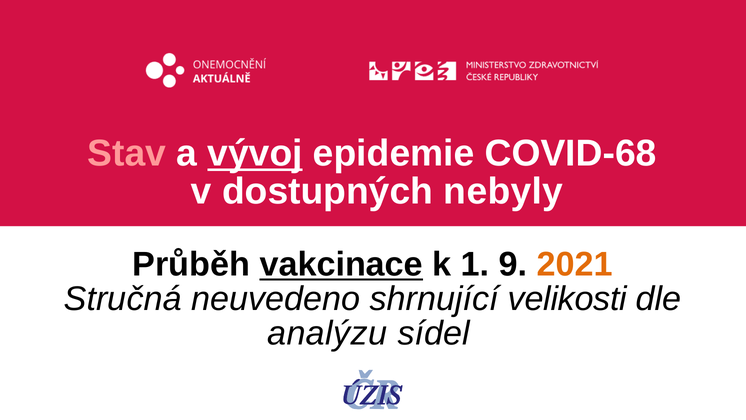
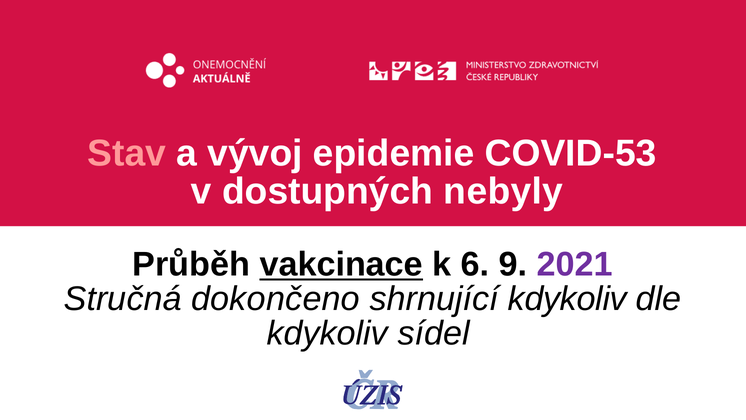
vývoj underline: present -> none
COVID-68: COVID-68 -> COVID-53
1: 1 -> 6
2021 colour: orange -> purple
neuvedeno: neuvedeno -> dokončeno
shrnující velikosti: velikosti -> kdykoliv
analýzu at (327, 333): analýzu -> kdykoliv
